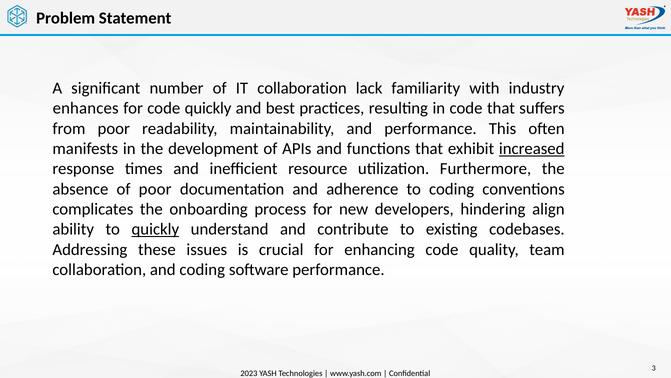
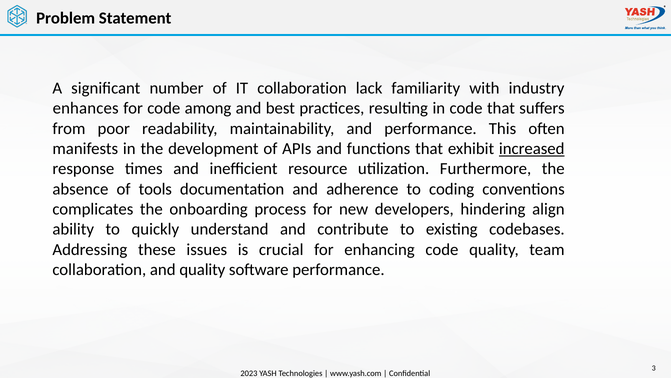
code quickly: quickly -> among
of poor: poor -> tools
quickly at (155, 229) underline: present -> none
and coding: coding -> quality
